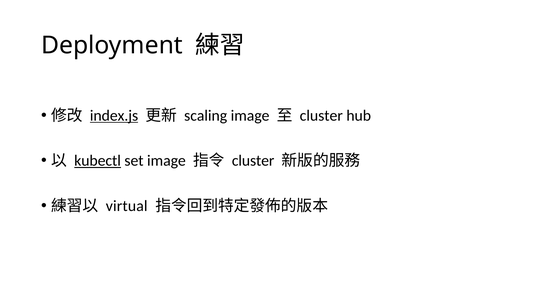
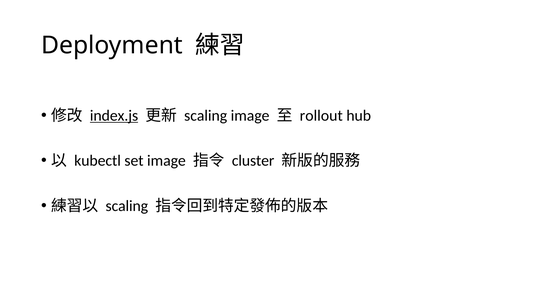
cluster at (321, 116): cluster -> rollout
kubectl underline: present -> none
virtual at (127, 206): virtual -> scaling
